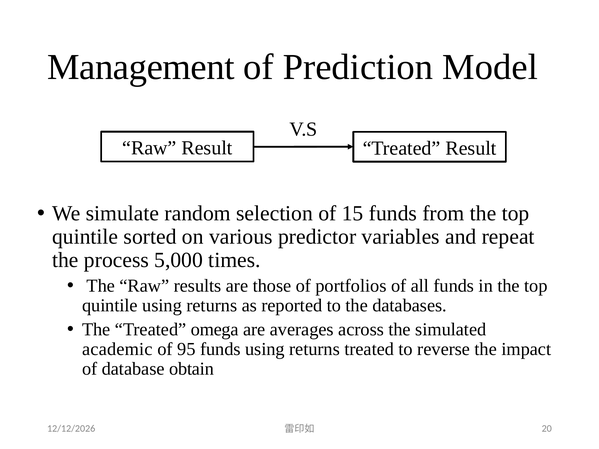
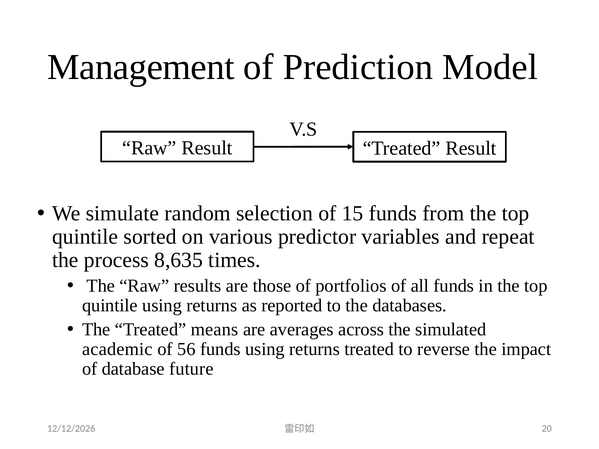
5,000: 5,000 -> 8,635
omega: omega -> means
95: 95 -> 56
obtain: obtain -> future
